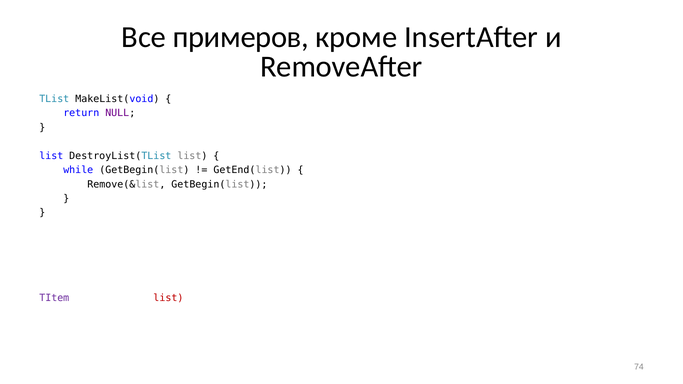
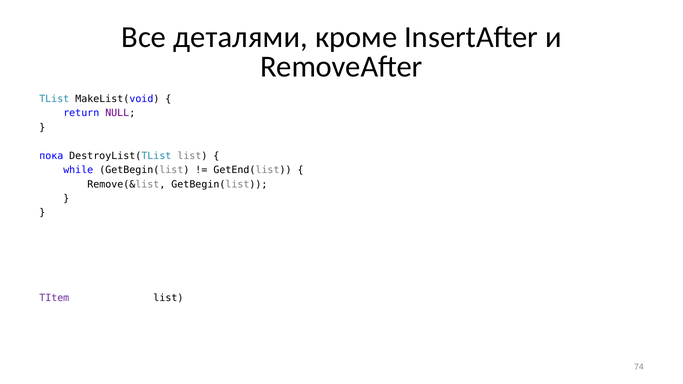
примеров: примеров -> деталями
list at (51, 156): list -> пока
list at (168, 298) colour: red -> black
